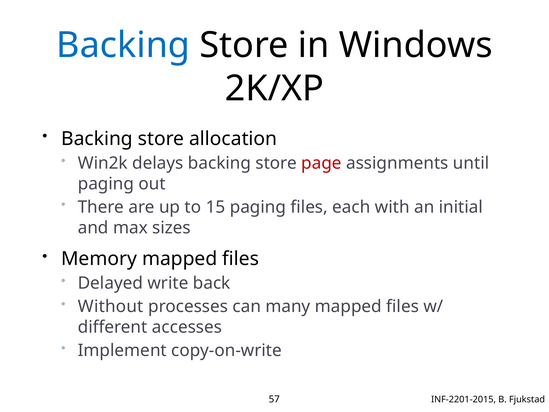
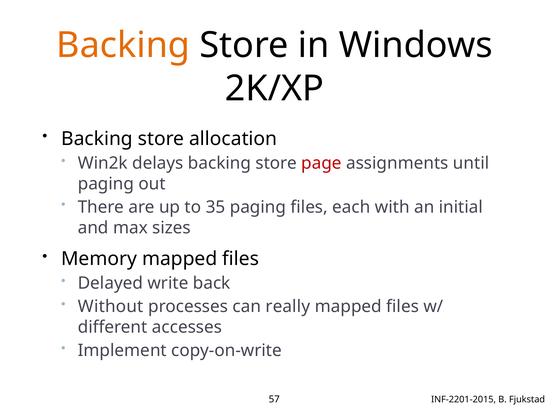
Backing at (123, 45) colour: blue -> orange
15: 15 -> 35
many: many -> really
